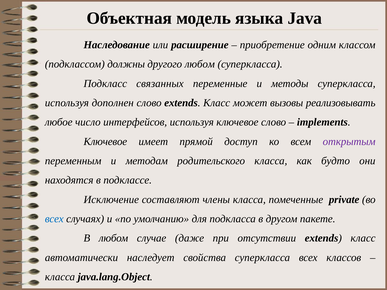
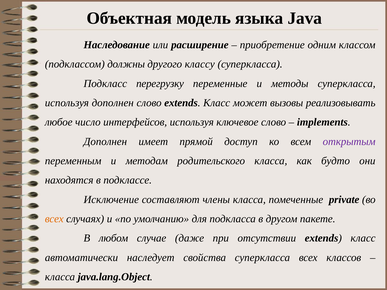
другого любом: любом -> классу
связанных: связанных -> перегрузку
Ключевое at (105, 142): Ключевое -> Дополнен
всех at (54, 219) colour: blue -> orange
